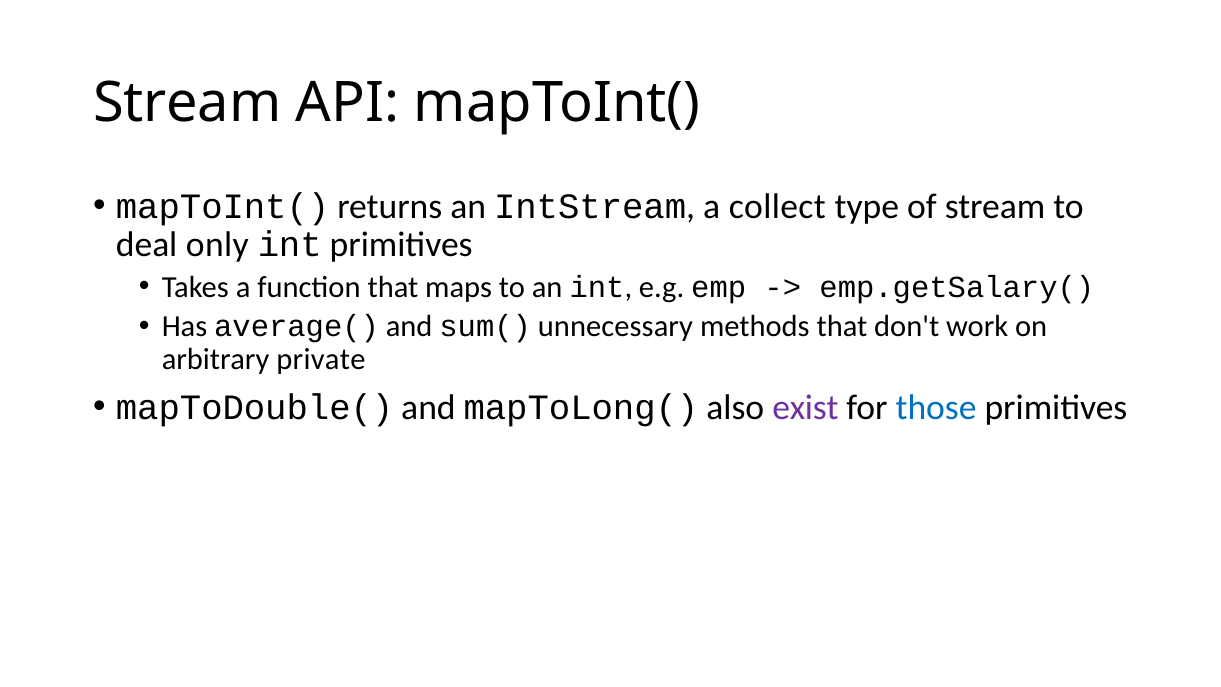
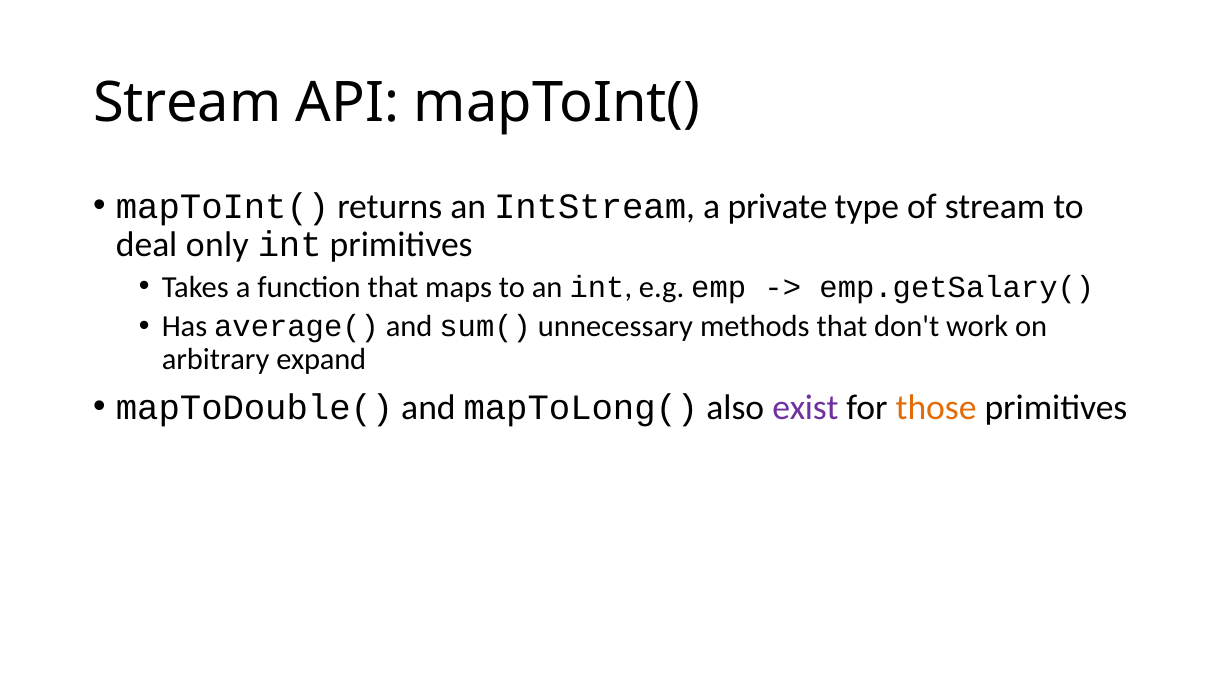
collect: collect -> private
private: private -> expand
those colour: blue -> orange
